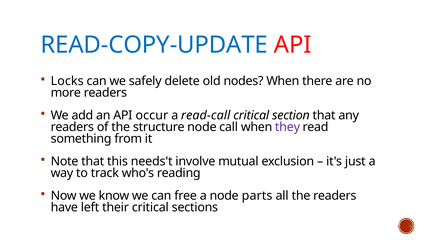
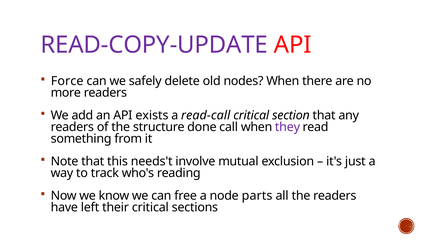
READ-COPY-UPDATE colour: blue -> purple
Locks: Locks -> Force
occur: occur -> exists
structure node: node -> done
